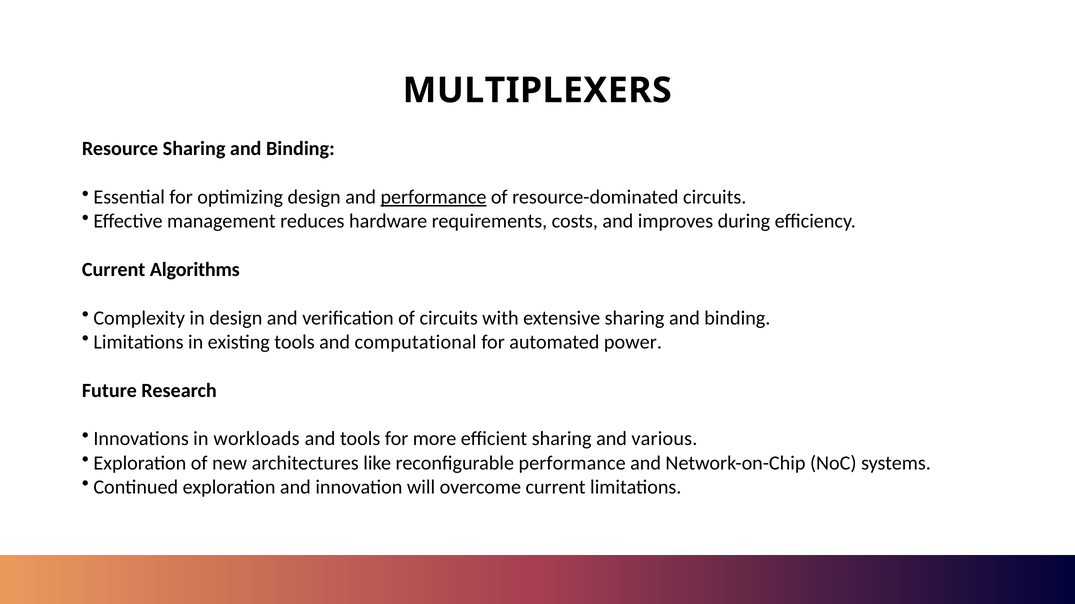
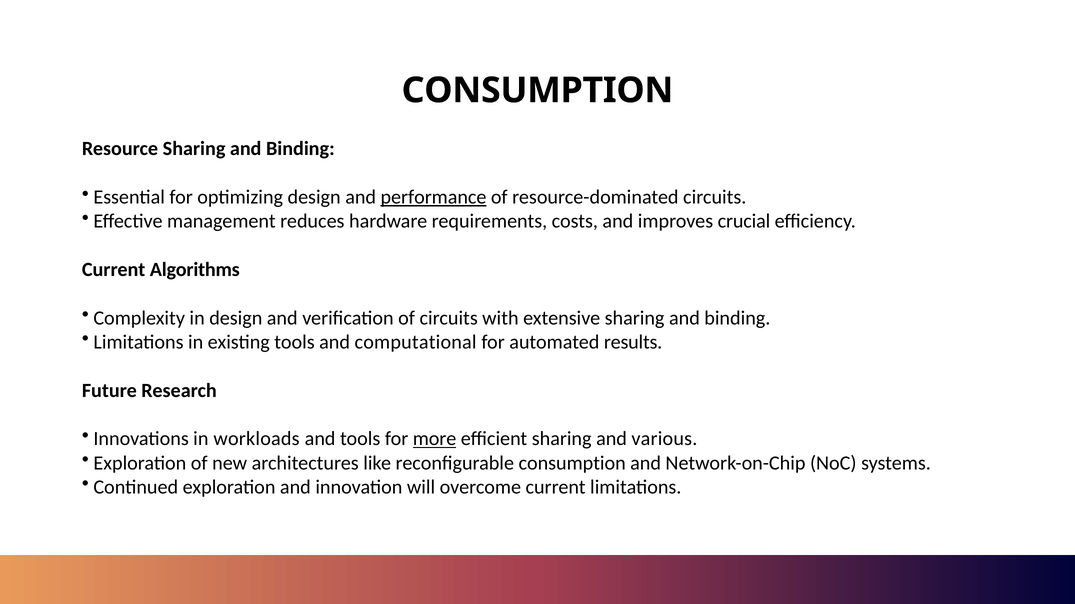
MULTIPLEXERS at (537, 90): MULTIPLEXERS -> CONSUMPTION
during: during -> crucial
power: power -> results
more underline: none -> present
reconfigurable performance: performance -> consumption
